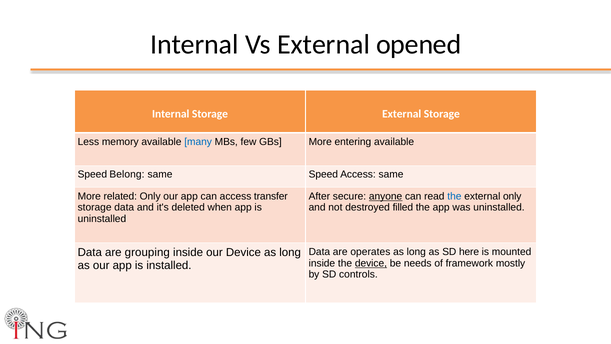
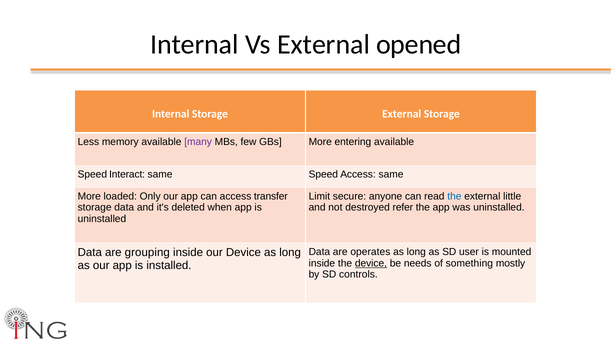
many colour: blue -> purple
Belong: Belong -> Interact
related: related -> loaded
After: After -> Limit
anyone underline: present -> none
external only: only -> little
filled: filled -> refer
here: here -> user
framework: framework -> something
